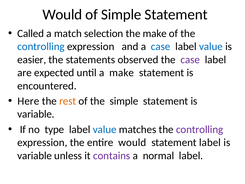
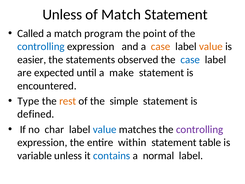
Would at (62, 14): Would -> Unless
of Simple: Simple -> Match
selection: selection -> program
the make: make -> point
case at (161, 46) colour: blue -> orange
value at (211, 46) colour: blue -> orange
case at (190, 60) colour: purple -> blue
Here: Here -> Type
variable at (36, 114): variable -> defined
type: type -> char
entire would: would -> within
statement label: label -> table
contains colour: purple -> blue
